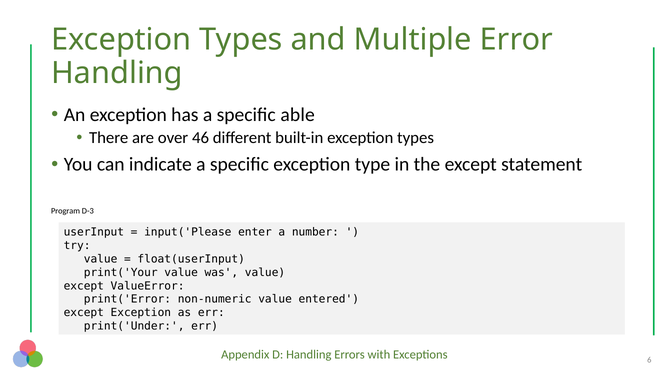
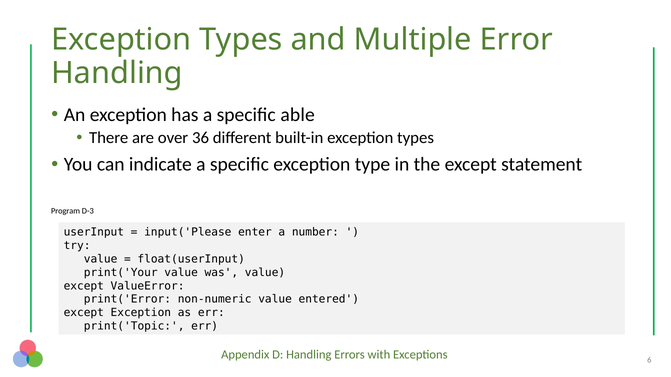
46: 46 -> 36
print('Under: print('Under -> print('Topic
